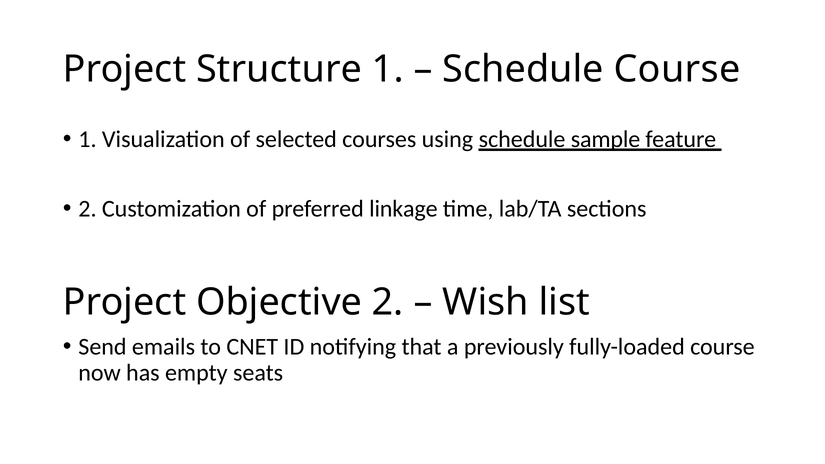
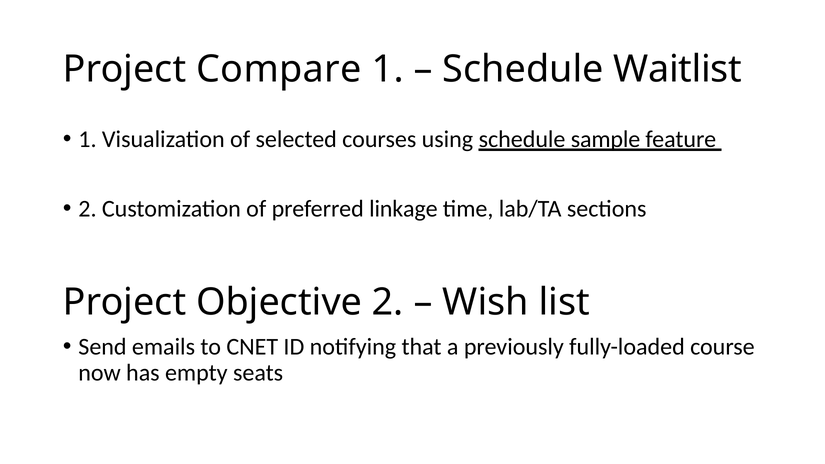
Structure: Structure -> Compare
Schedule Course: Course -> Waitlist
